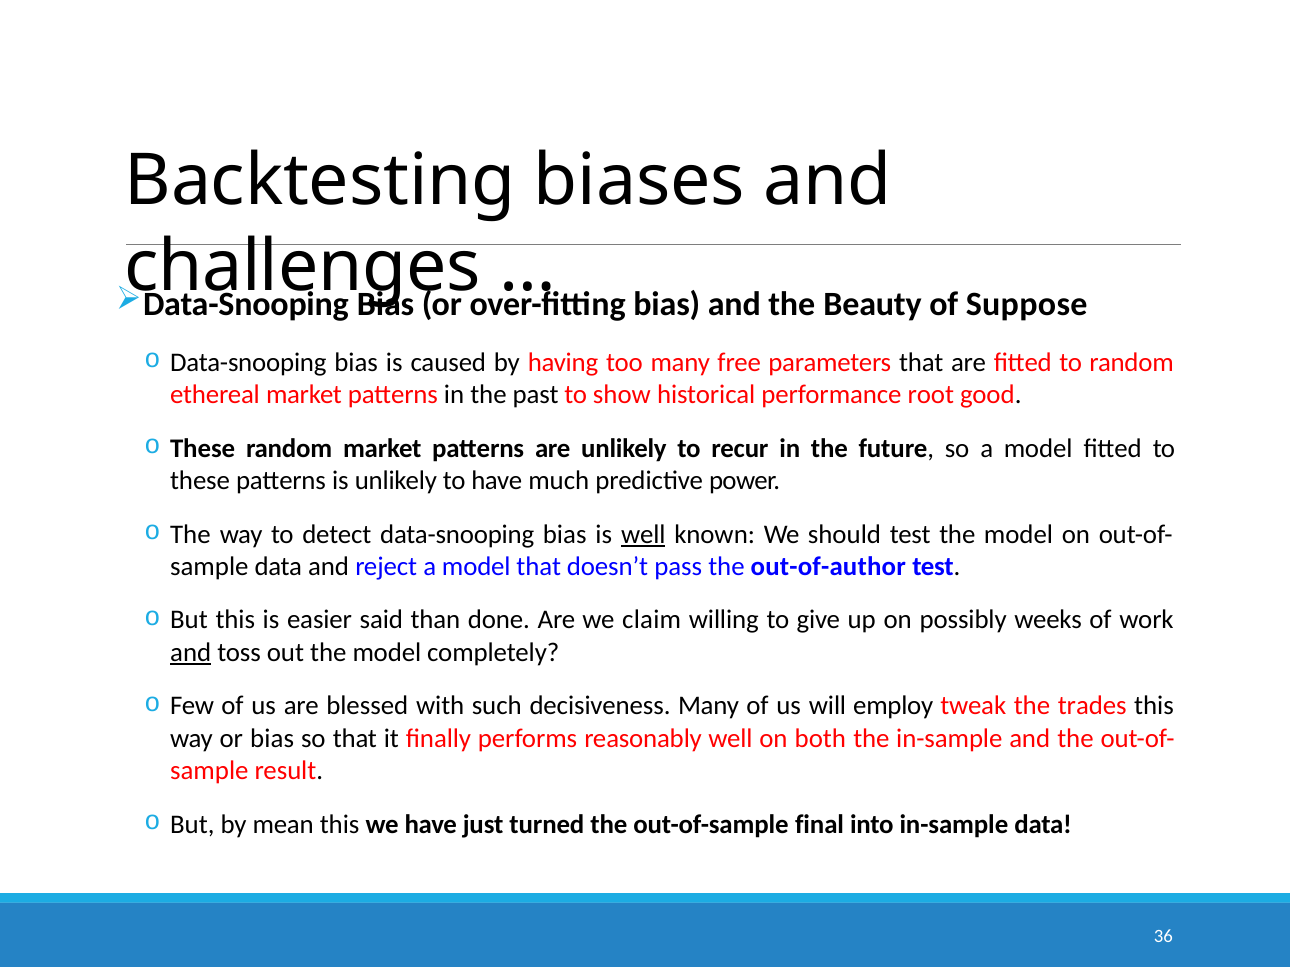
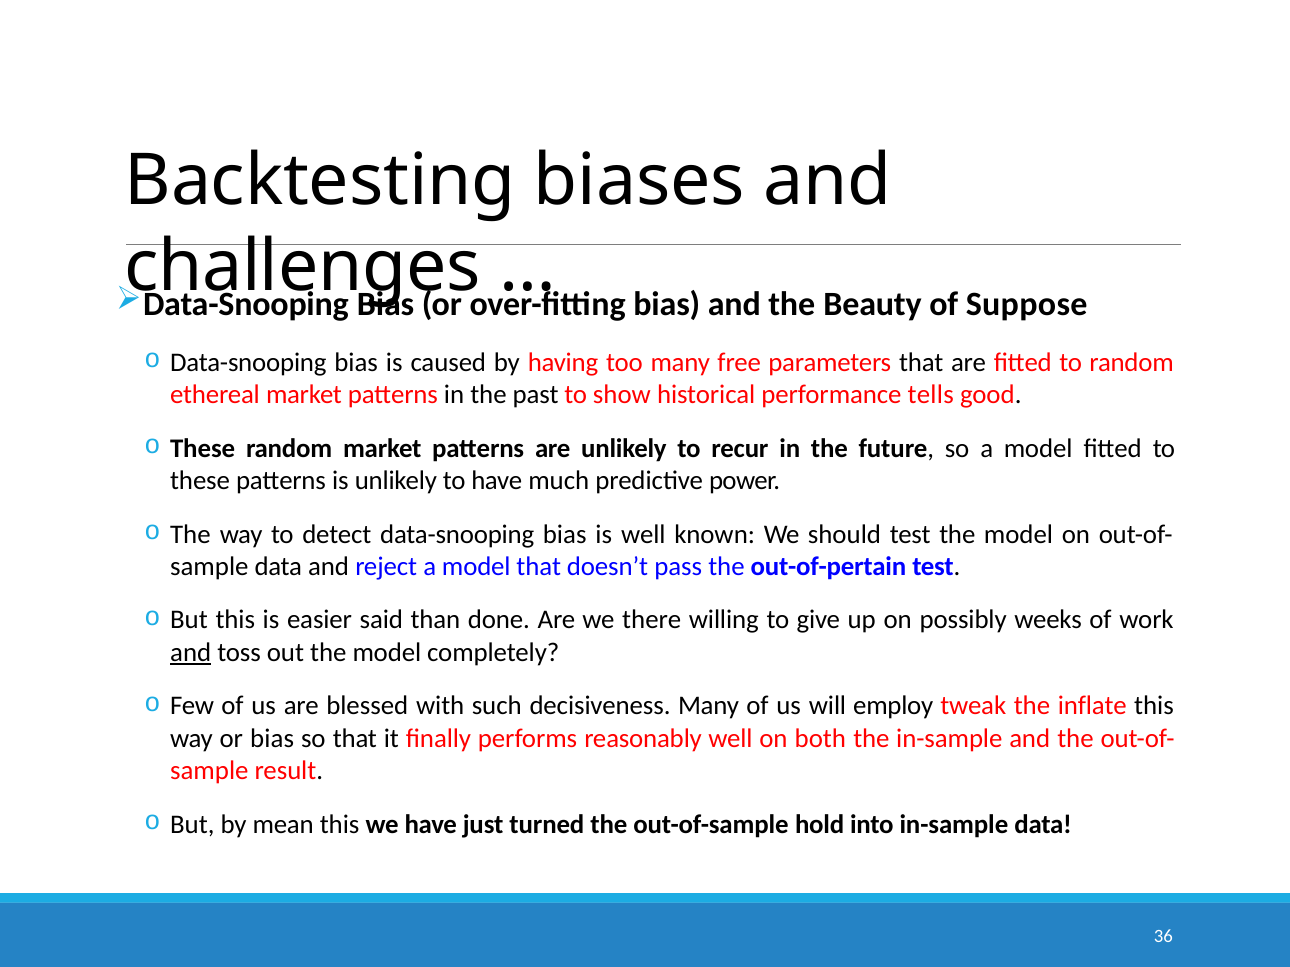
root: root -> tells
well at (643, 534) underline: present -> none
out-of-author: out-of-author -> out-of-pertain
claim: claim -> there
trades: trades -> inflate
final: final -> hold
